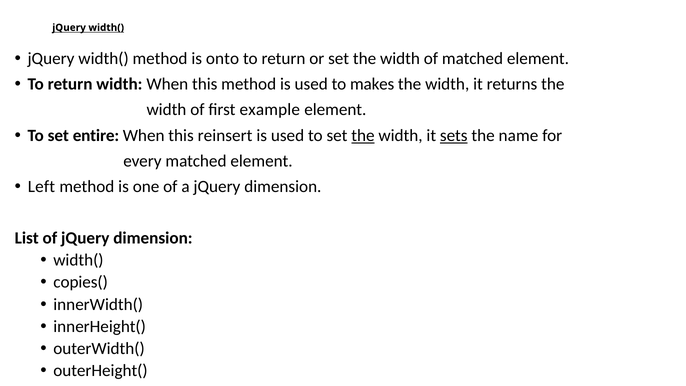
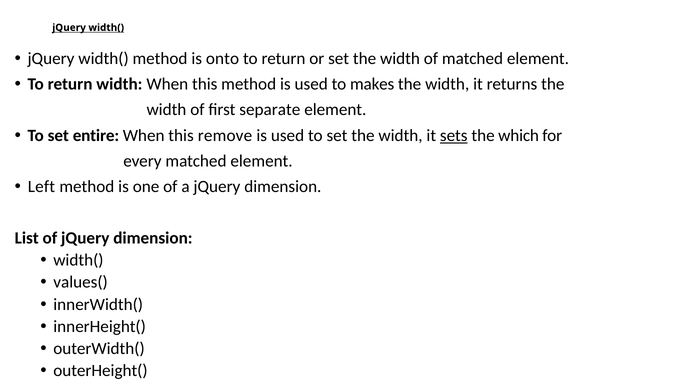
example: example -> separate
reinsert: reinsert -> remove
the at (363, 135) underline: present -> none
name: name -> which
copies(: copies( -> values(
